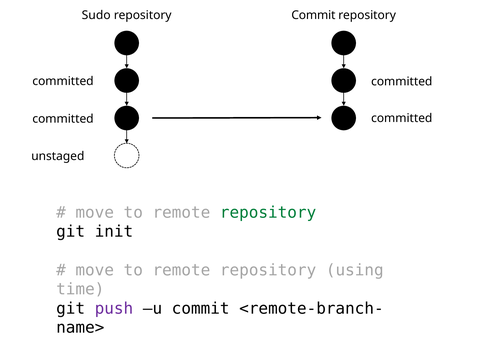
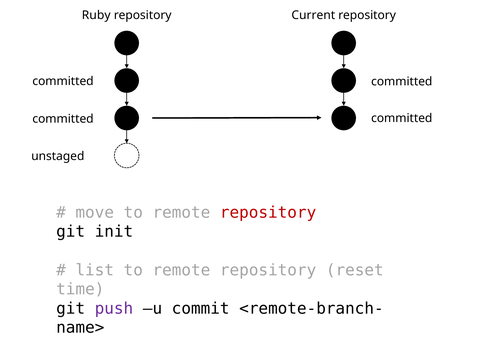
Sudo: Sudo -> Ruby
Commit at (313, 15): Commit -> Current
repository at (268, 212) colour: green -> red
move at (95, 270): move -> list
using: using -> reset
